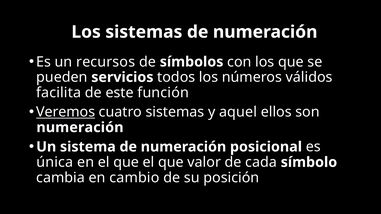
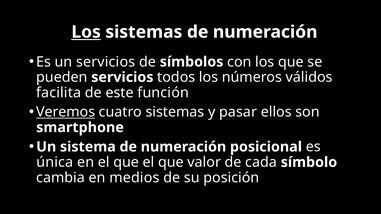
Los at (86, 32) underline: none -> present
un recursos: recursos -> servicios
aquel: aquel -> pasar
numeración at (80, 128): numeración -> smartphone
cambio: cambio -> medios
